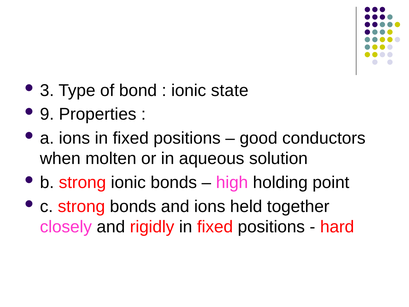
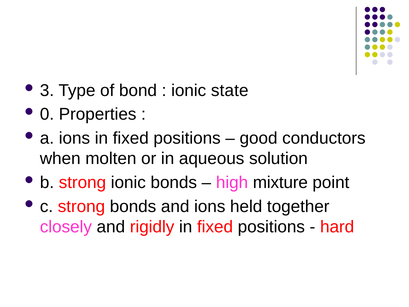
9: 9 -> 0
holding: holding -> mixture
